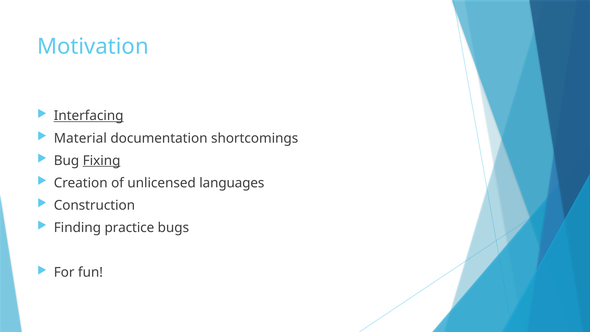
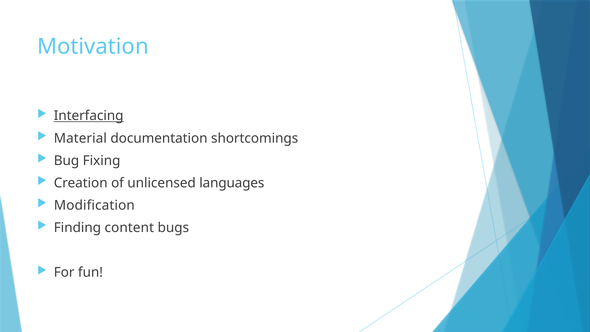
Fixing underline: present -> none
Construction: Construction -> Modification
practice: practice -> content
